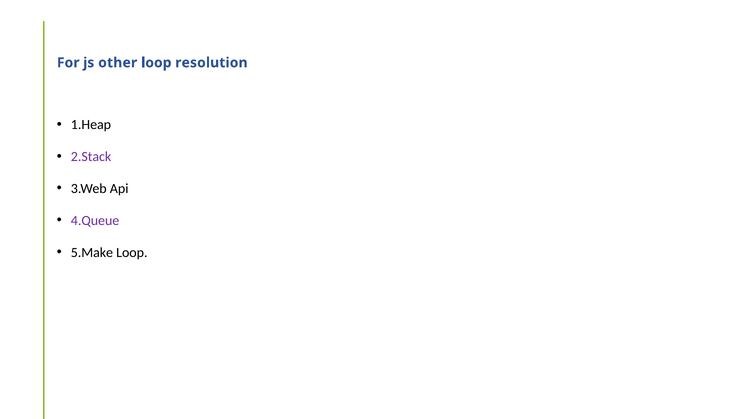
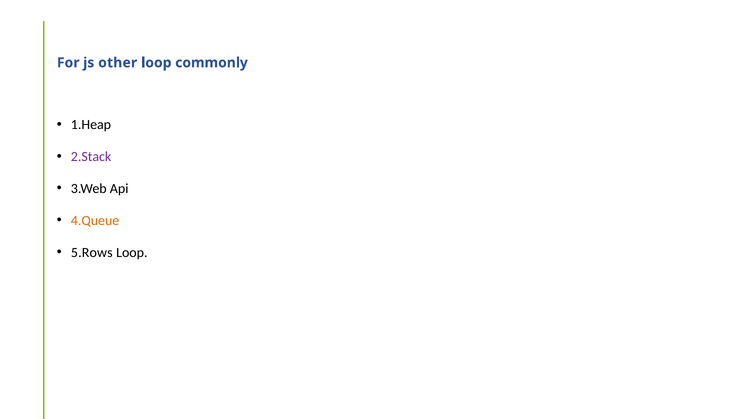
resolution: resolution -> commonly
4.Queue colour: purple -> orange
5.Make: 5.Make -> 5.Rows
